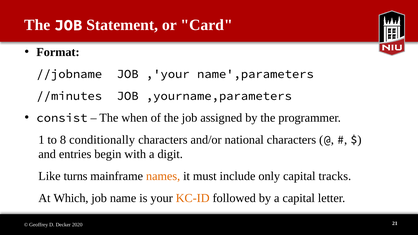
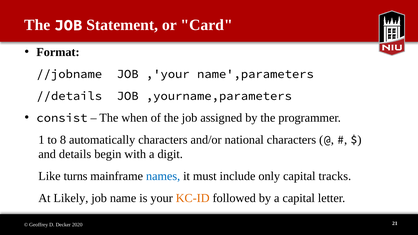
//minutes: //minutes -> //details
conditionally: conditionally -> automatically
entries: entries -> details
names colour: orange -> blue
Which: Which -> Likely
